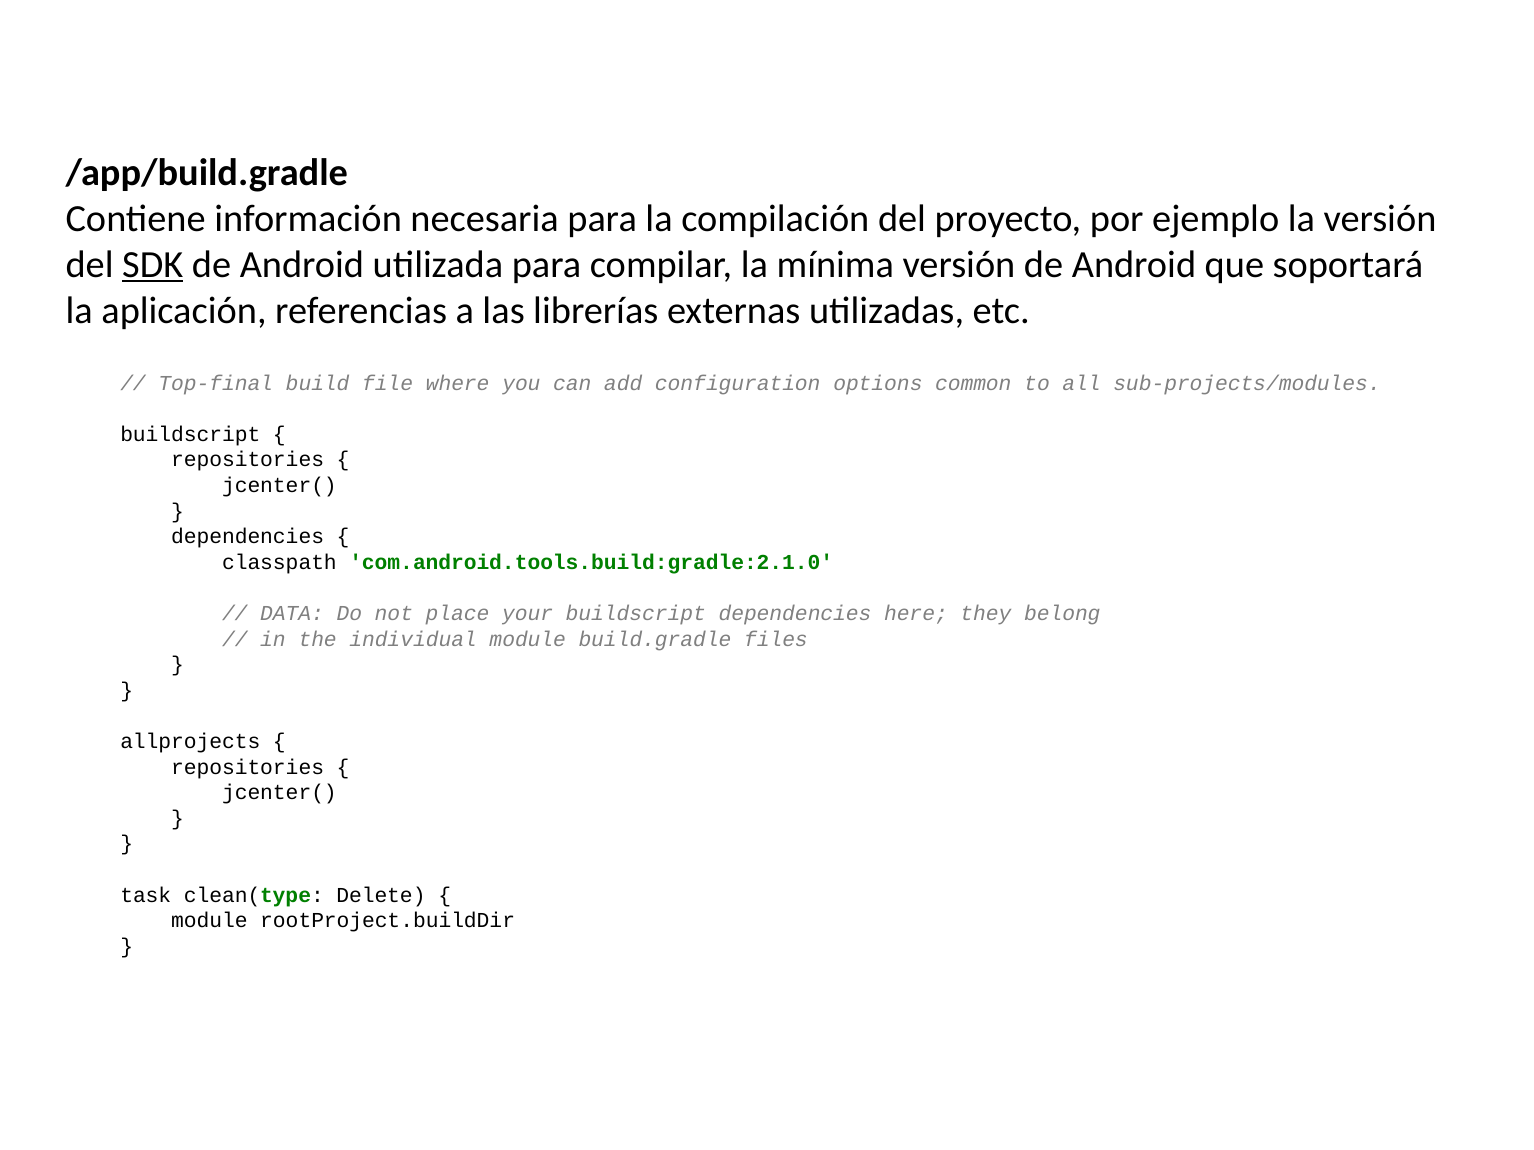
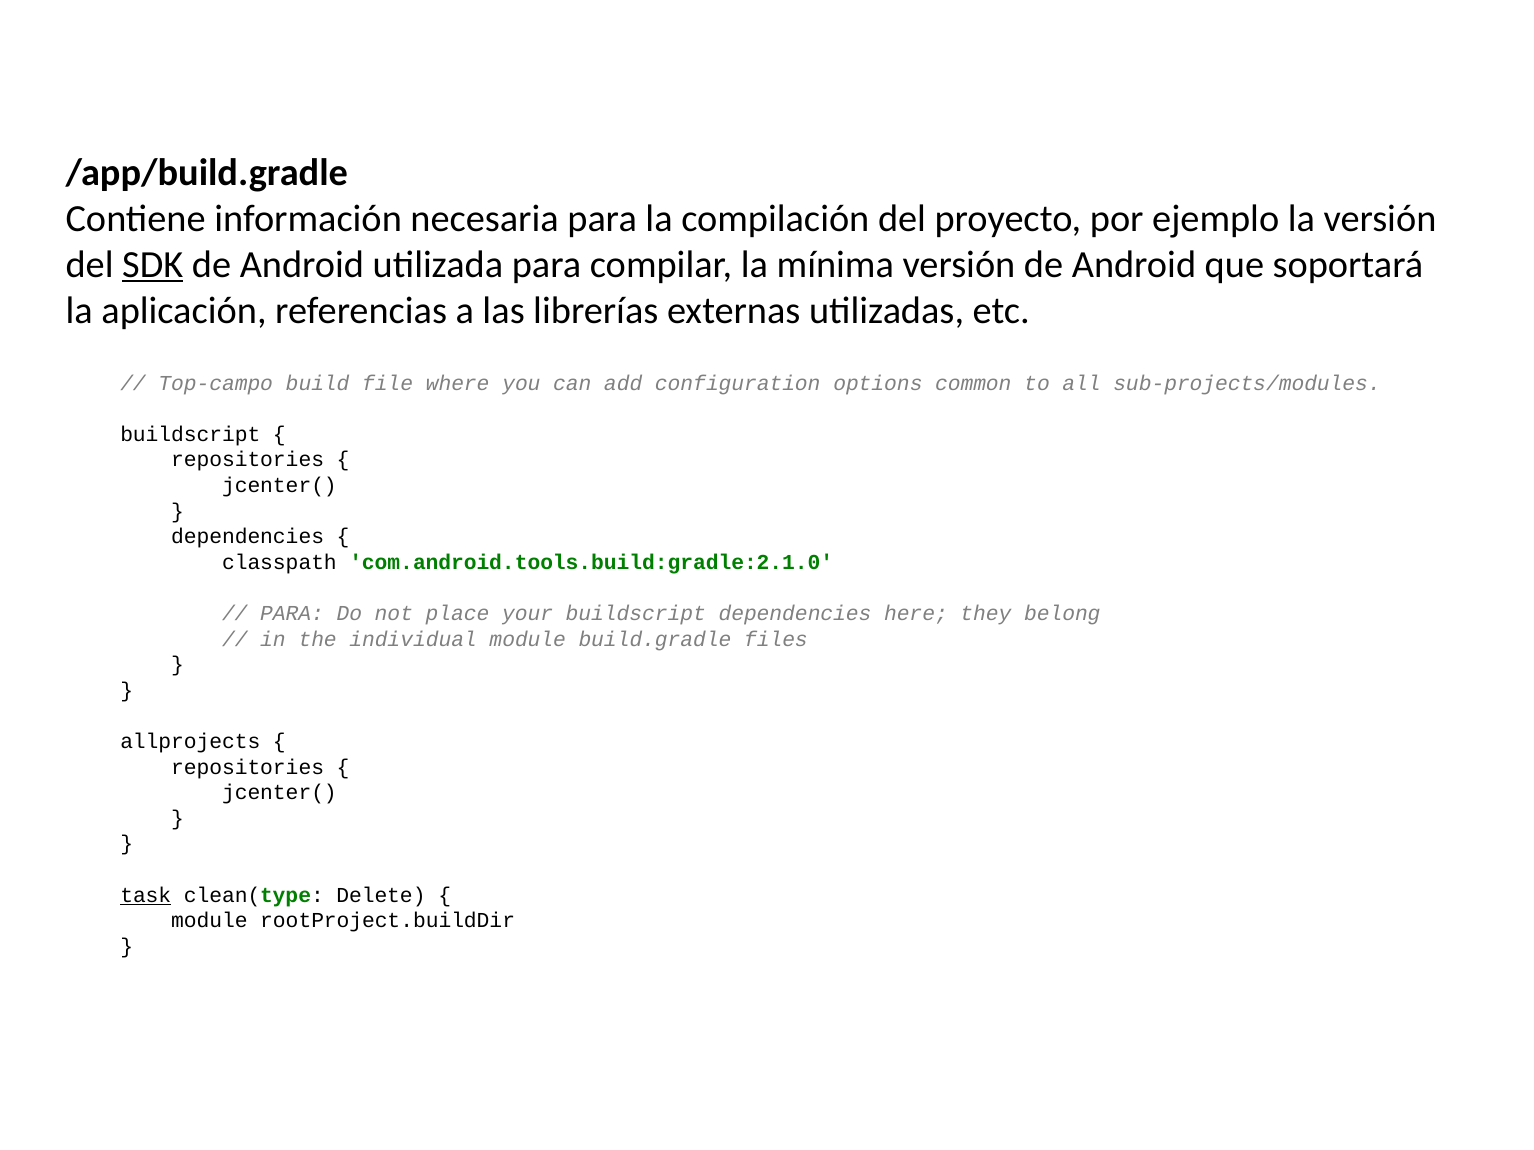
Top-final: Top-final -> Top-campo
DATA at (292, 614): DATA -> PARA
task underline: none -> present
